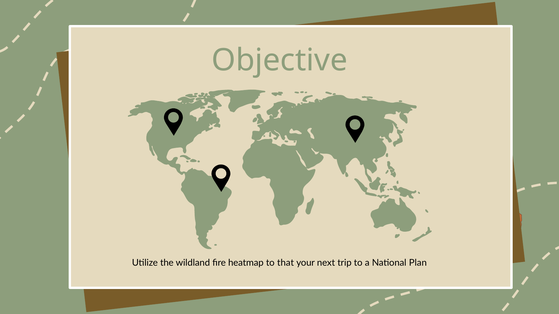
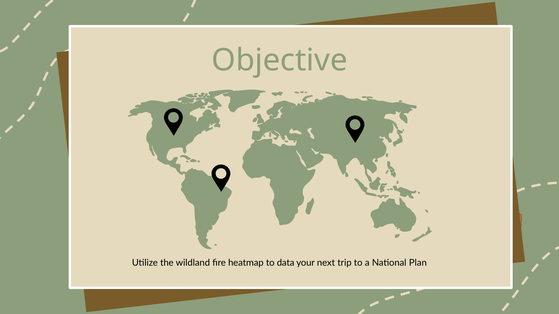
that: that -> data
